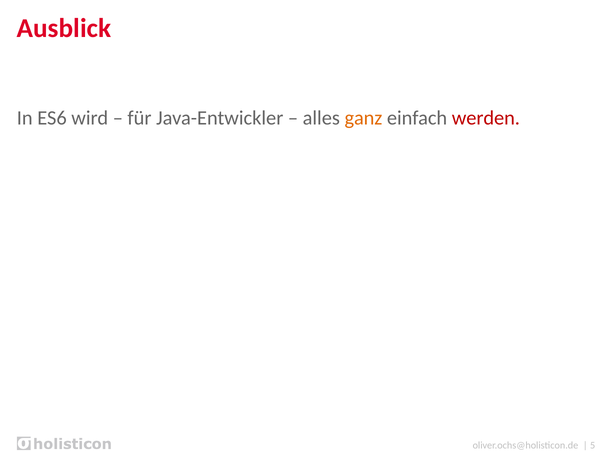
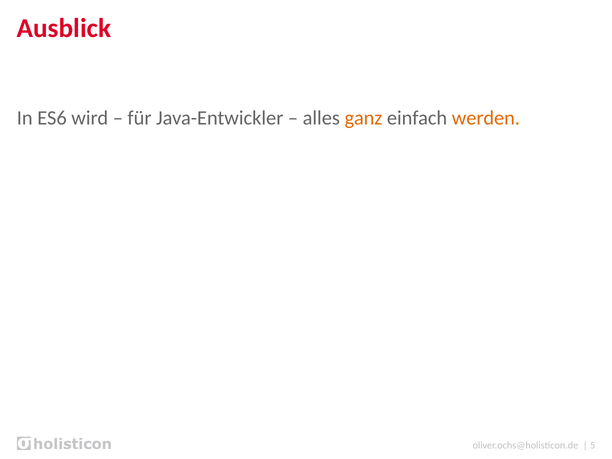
werden colour: red -> orange
